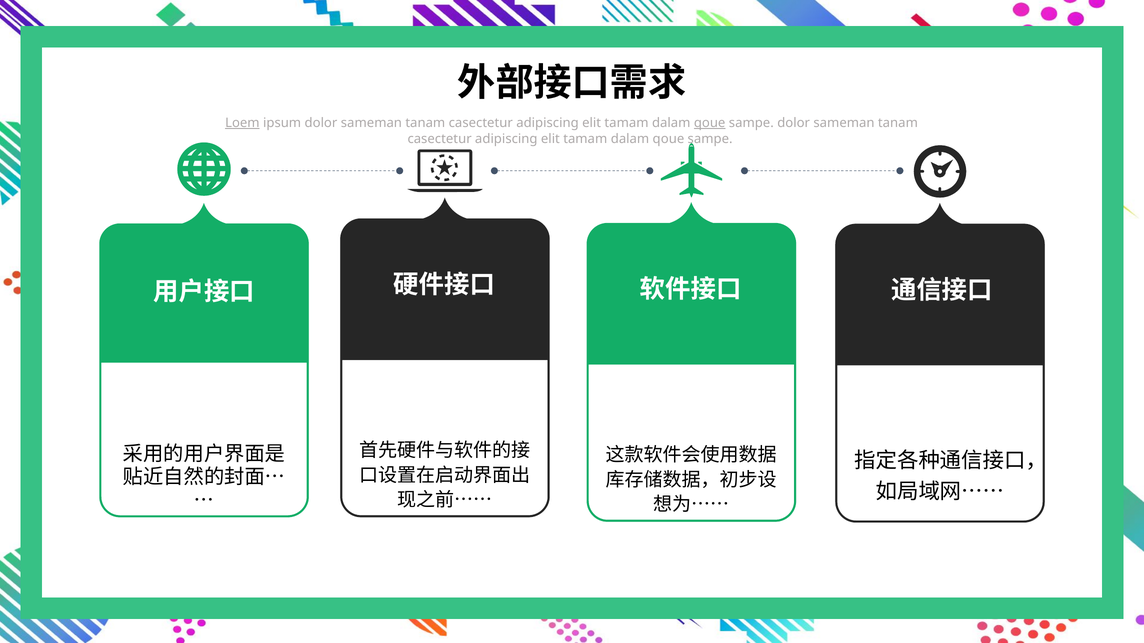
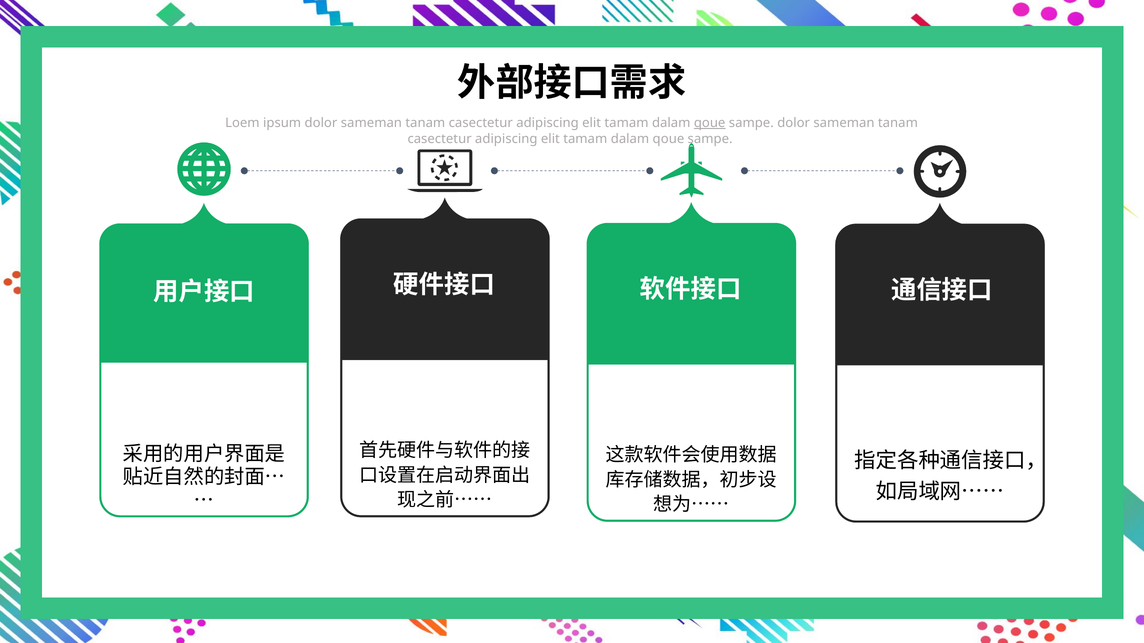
Loem underline: present -> none
